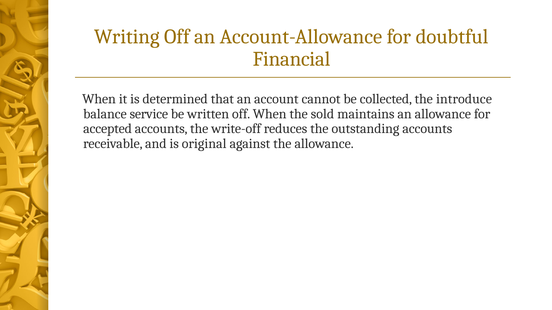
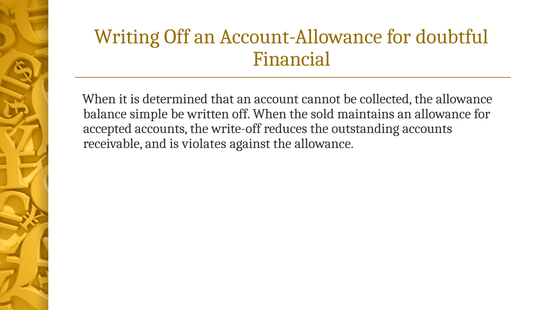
collected the introduce: introduce -> allowance
service: service -> simple
original: original -> violates
